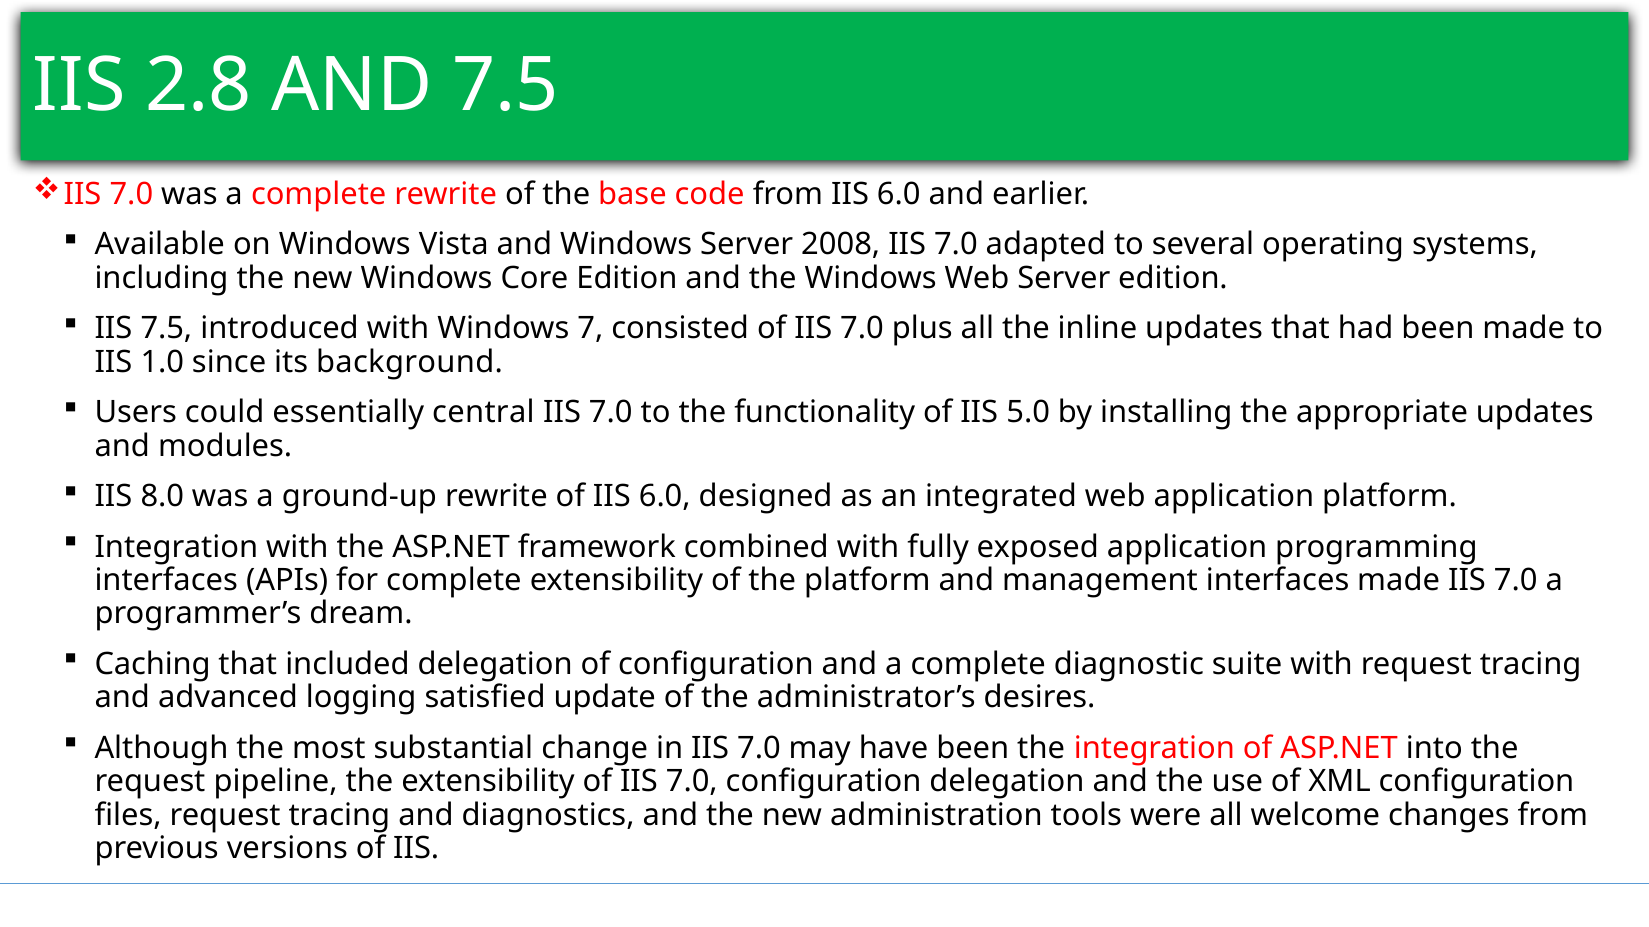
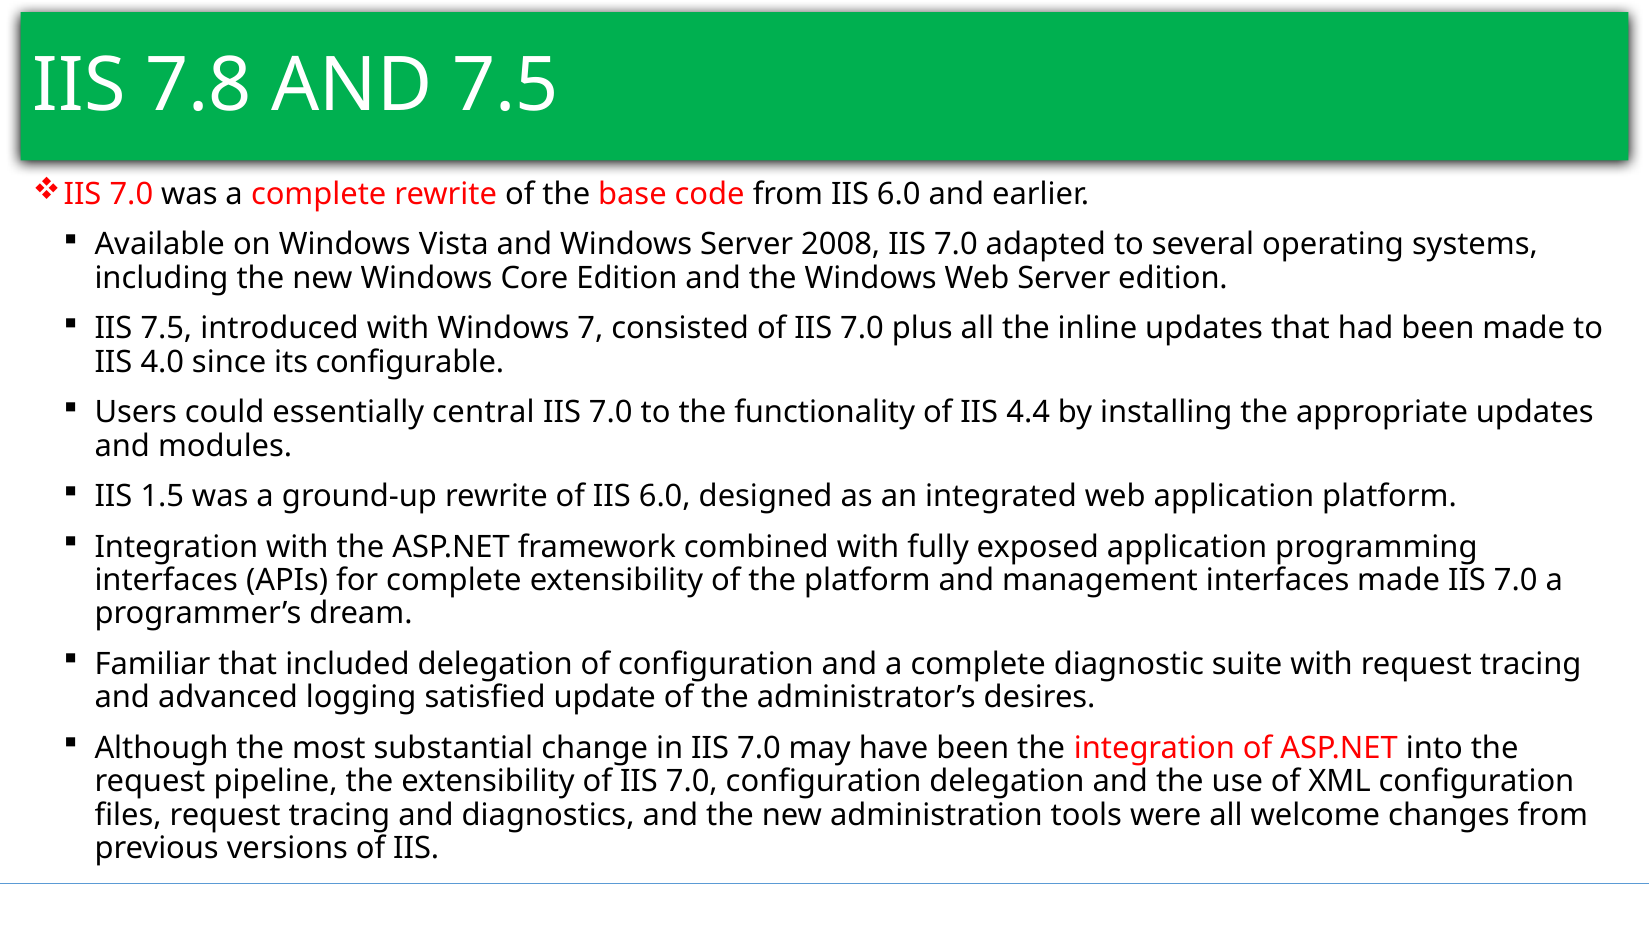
2.8: 2.8 -> 7.8
1.0: 1.0 -> 4.0
background: background -> configurable
5.0: 5.0 -> 4.4
8.0: 8.0 -> 1.5
Caching: Caching -> Familiar
